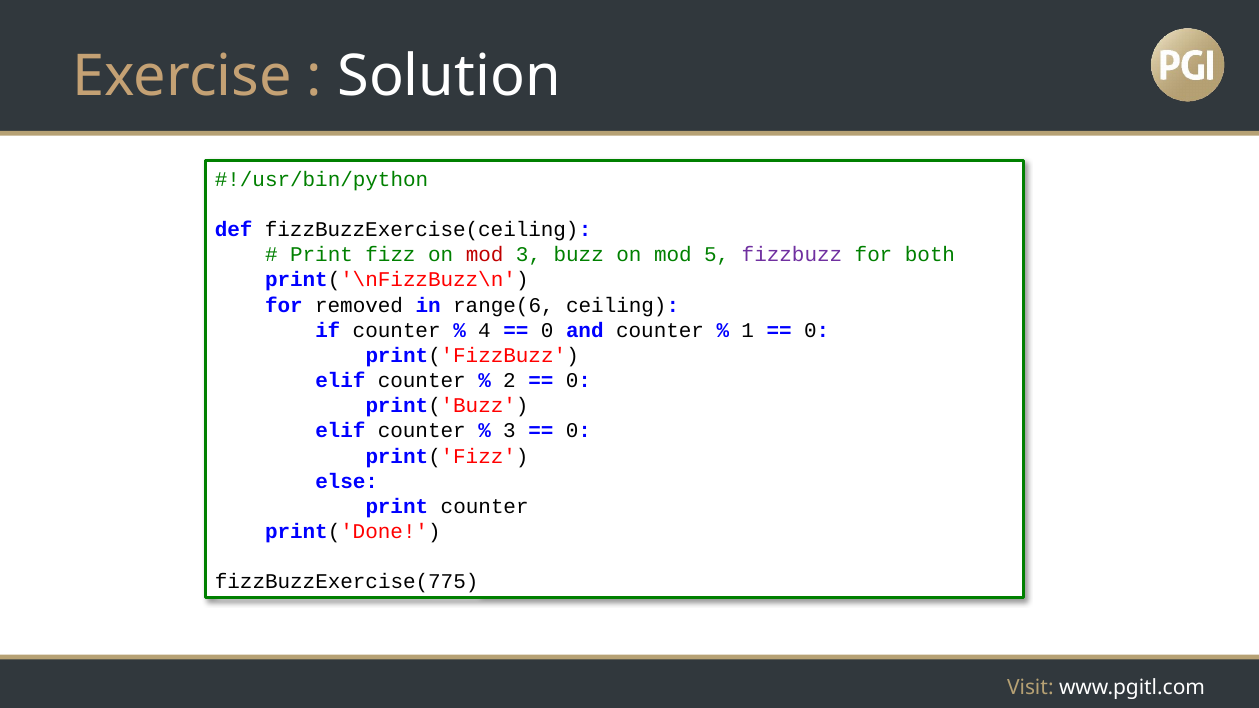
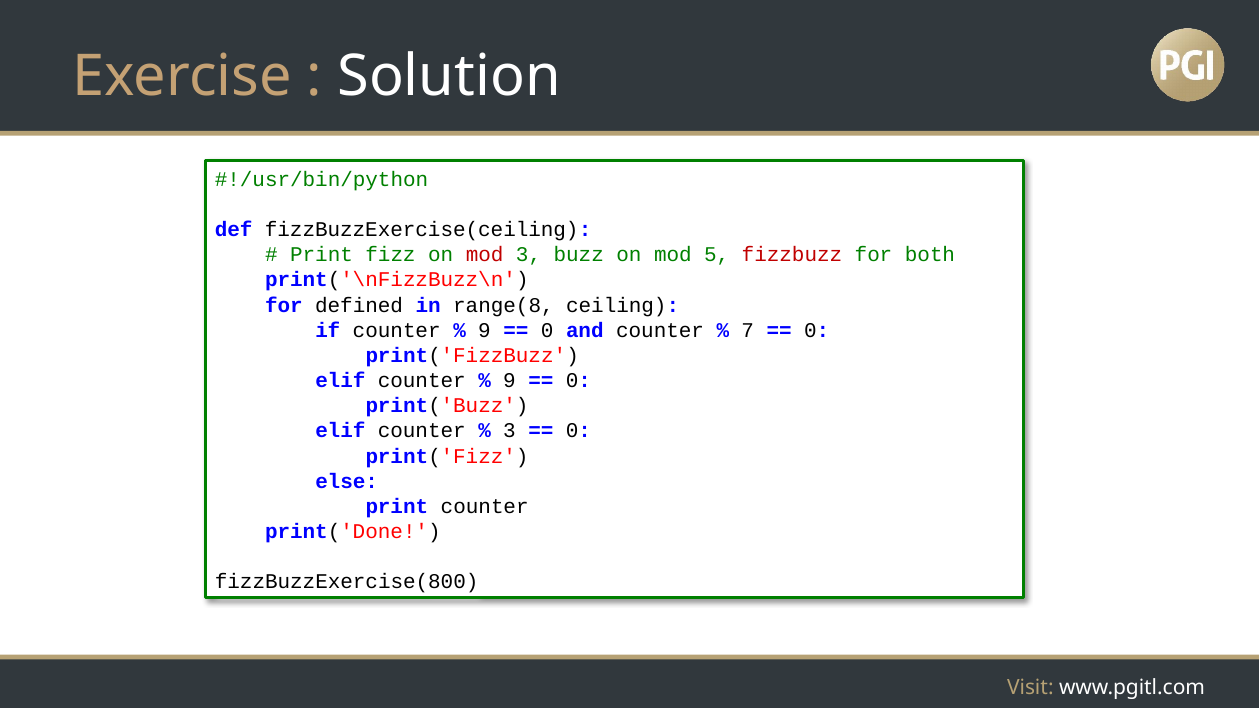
fizzbuzz colour: purple -> red
removed: removed -> defined
range(6: range(6 -> range(8
4 at (484, 330): 4 -> 9
1: 1 -> 7
2 at (509, 381): 2 -> 9
fizzBuzzExercise(775: fizzBuzzExercise(775 -> fizzBuzzExercise(800
